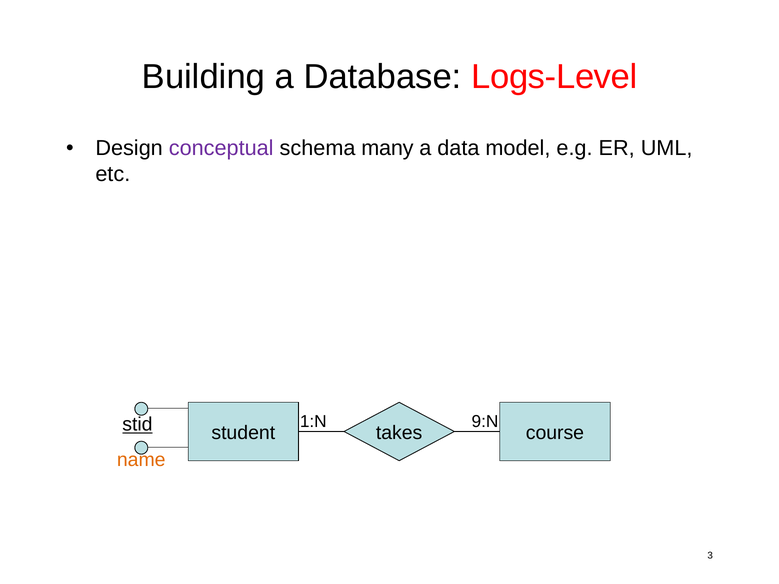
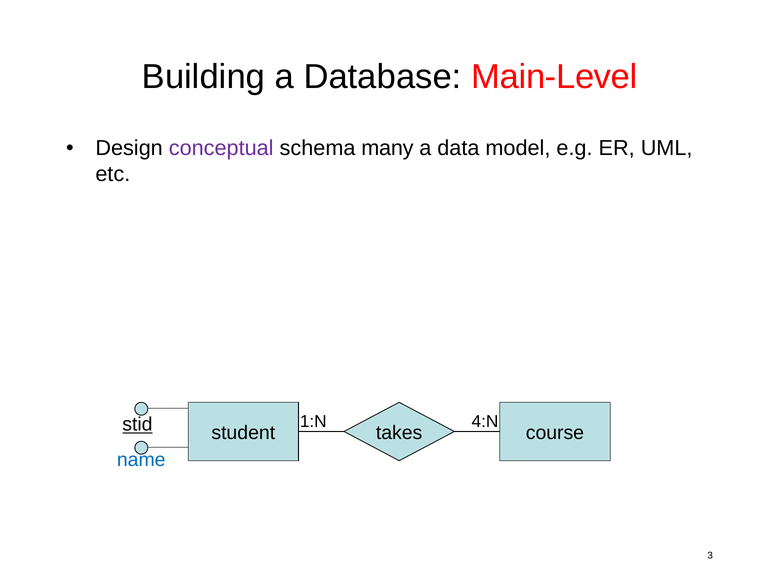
Logs-Level: Logs-Level -> Main-Level
9:N: 9:N -> 4:N
name colour: orange -> blue
